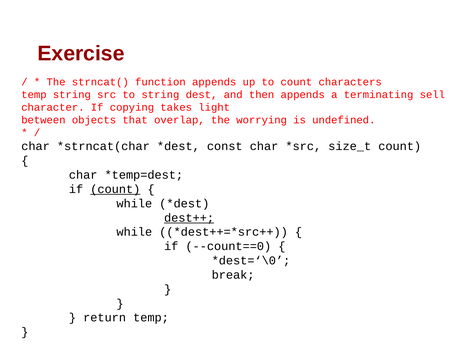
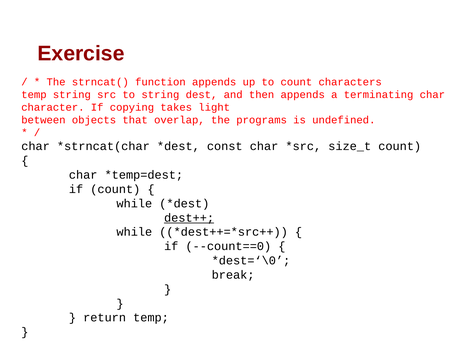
terminating sell: sell -> char
worrying: worrying -> programs
count at (115, 189) underline: present -> none
